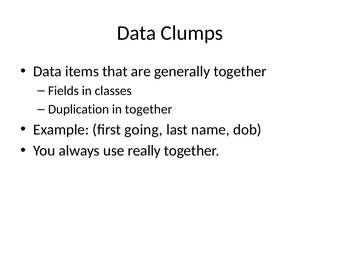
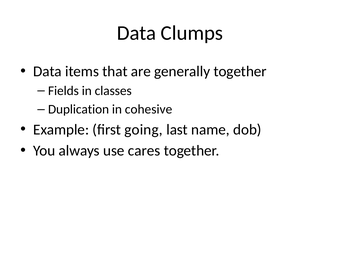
in together: together -> cohesive
really: really -> cares
